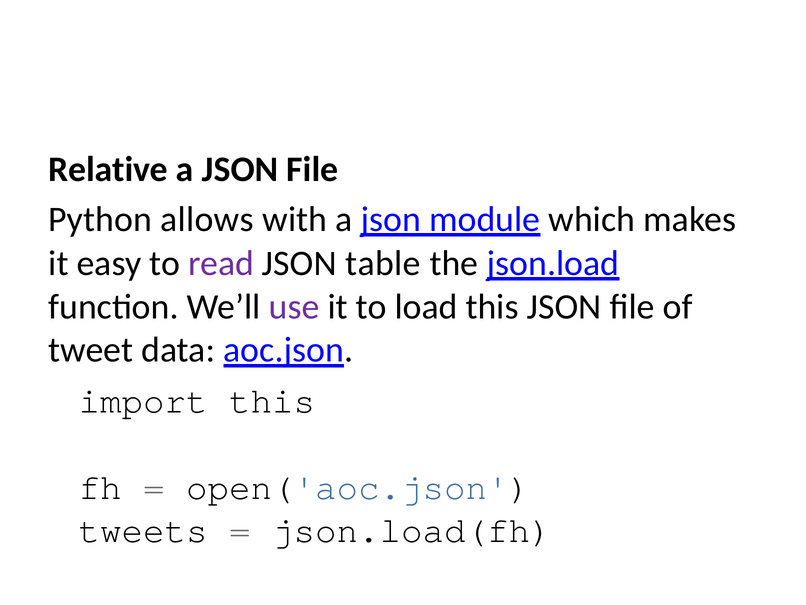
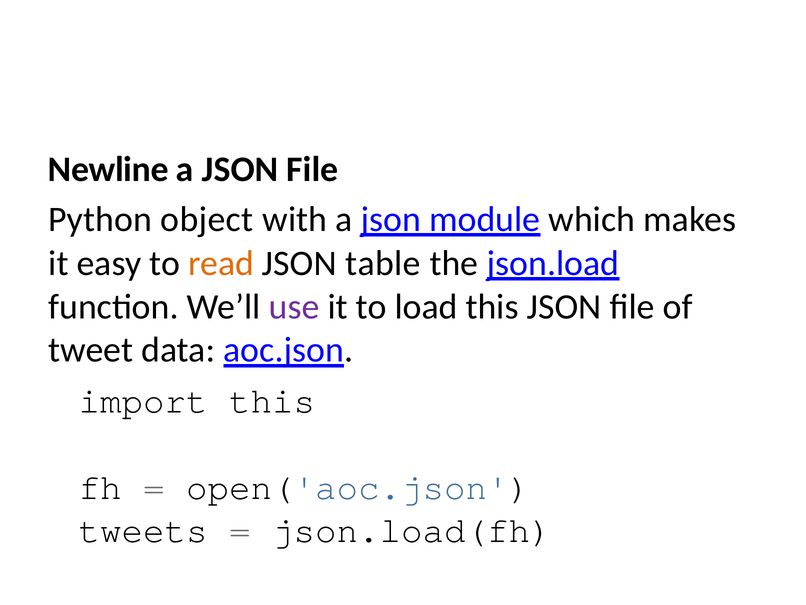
Relative: Relative -> Newline
allows: allows -> object
read colour: purple -> orange
